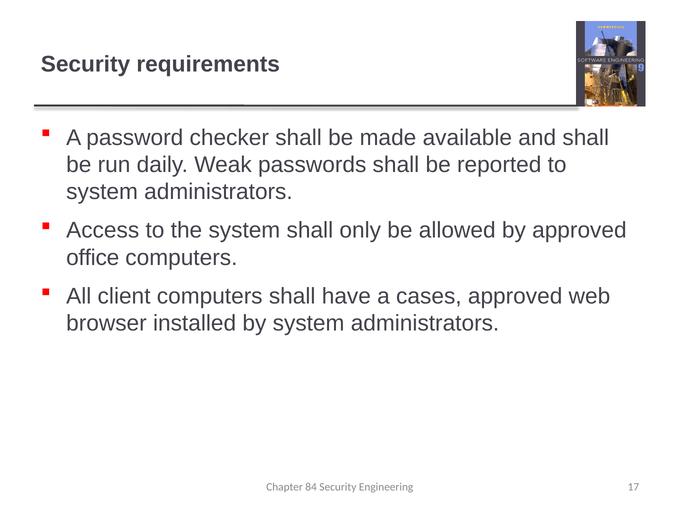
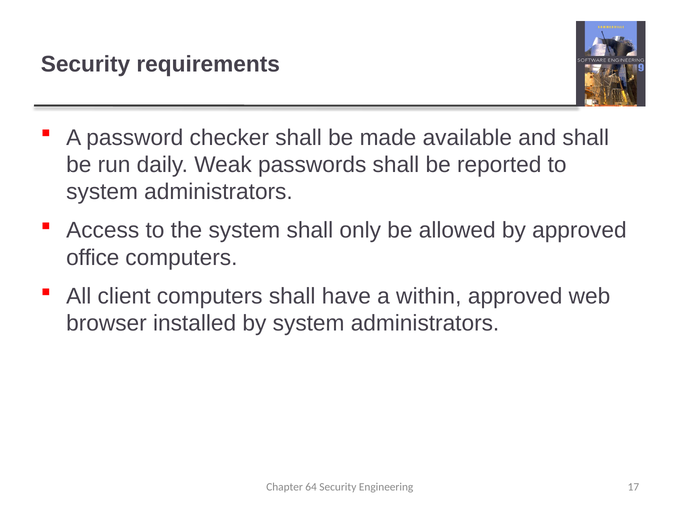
cases: cases -> within
84: 84 -> 64
